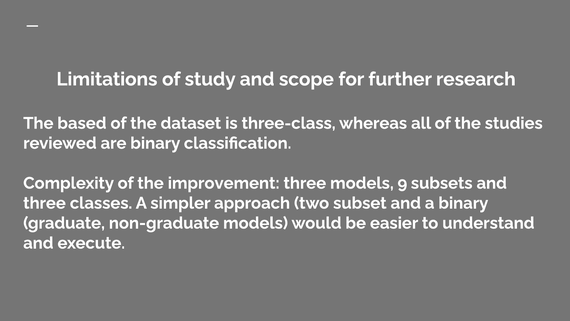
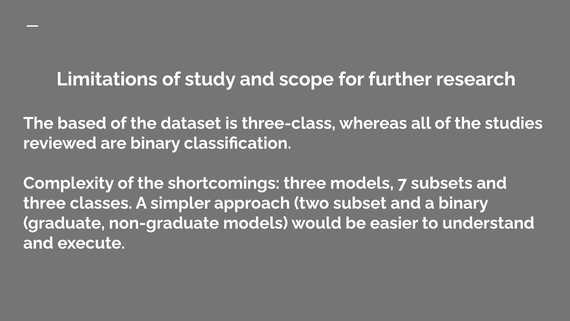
improvement: improvement -> shortcomings
9: 9 -> 7
